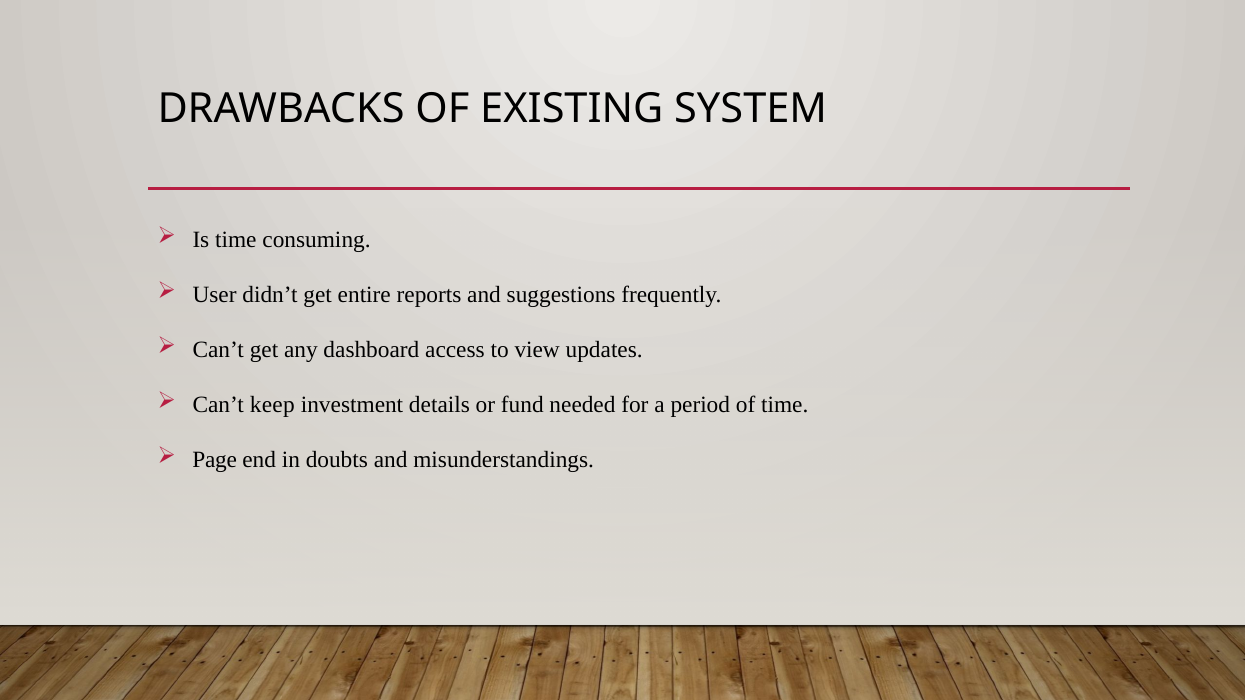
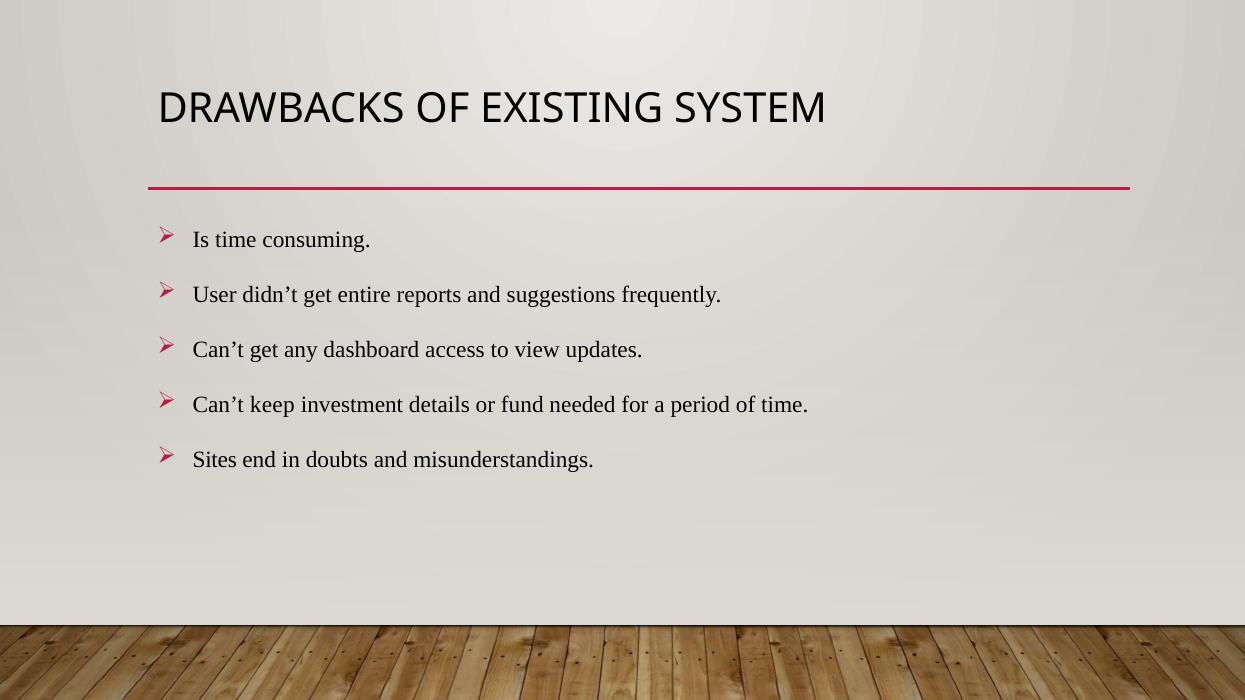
Page: Page -> Sites
